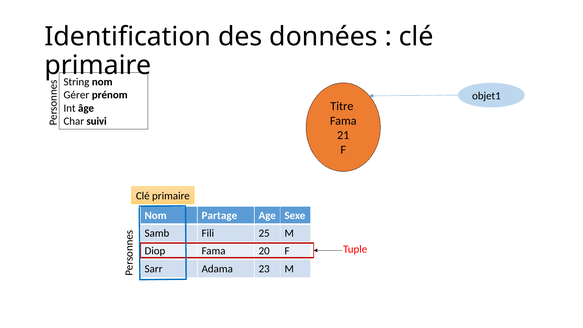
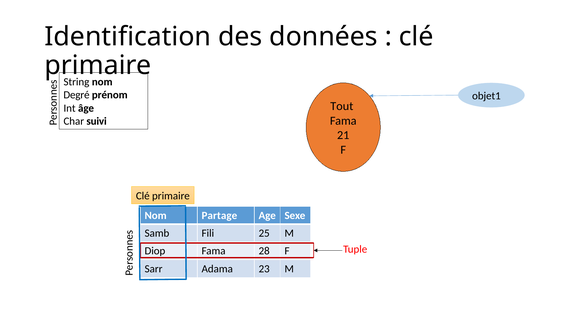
Gérer: Gérer -> Degré
Titre: Titre -> Tout
20: 20 -> 28
